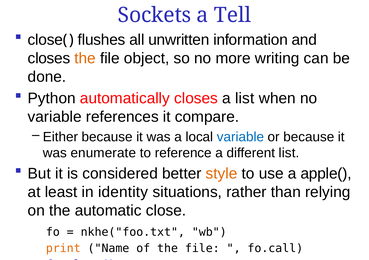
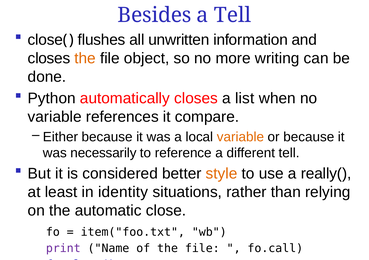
Sockets: Sockets -> Besides
variable at (240, 137) colour: blue -> orange
enumerate: enumerate -> necessarily
different list: list -> tell
apple(: apple( -> really(
nkhe("foo.txt: nkhe("foo.txt -> item("foo.txt
print colour: orange -> purple
